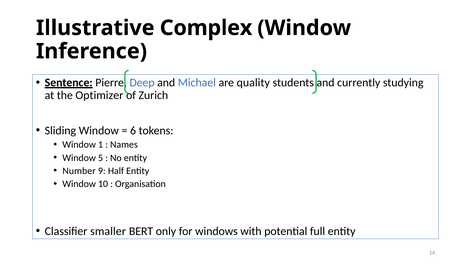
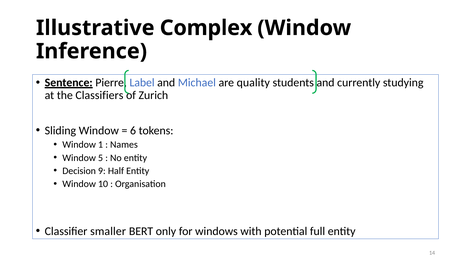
Deep: Deep -> Label
Optimizer: Optimizer -> Classifiers
Number: Number -> Decision
